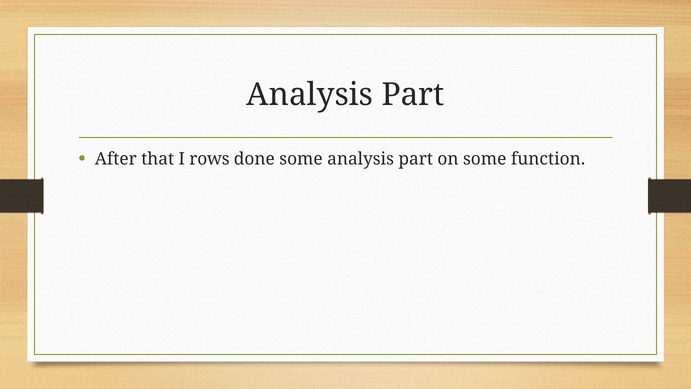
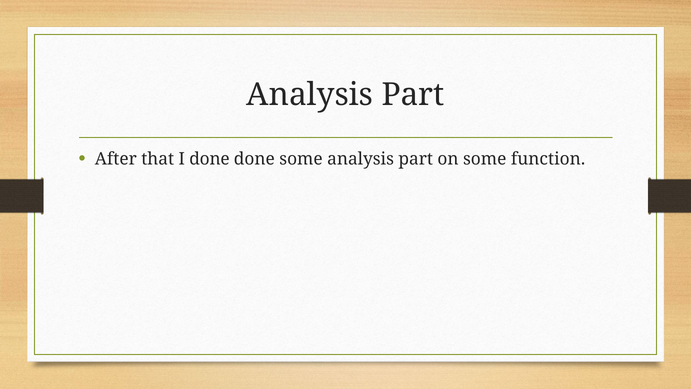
I rows: rows -> done
